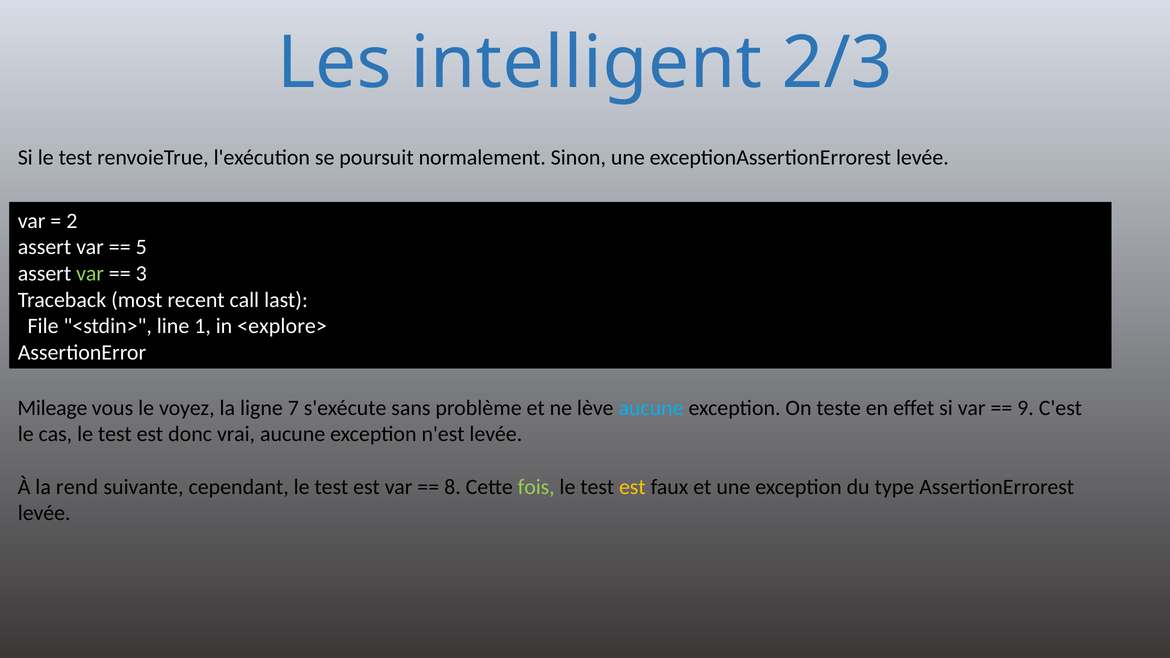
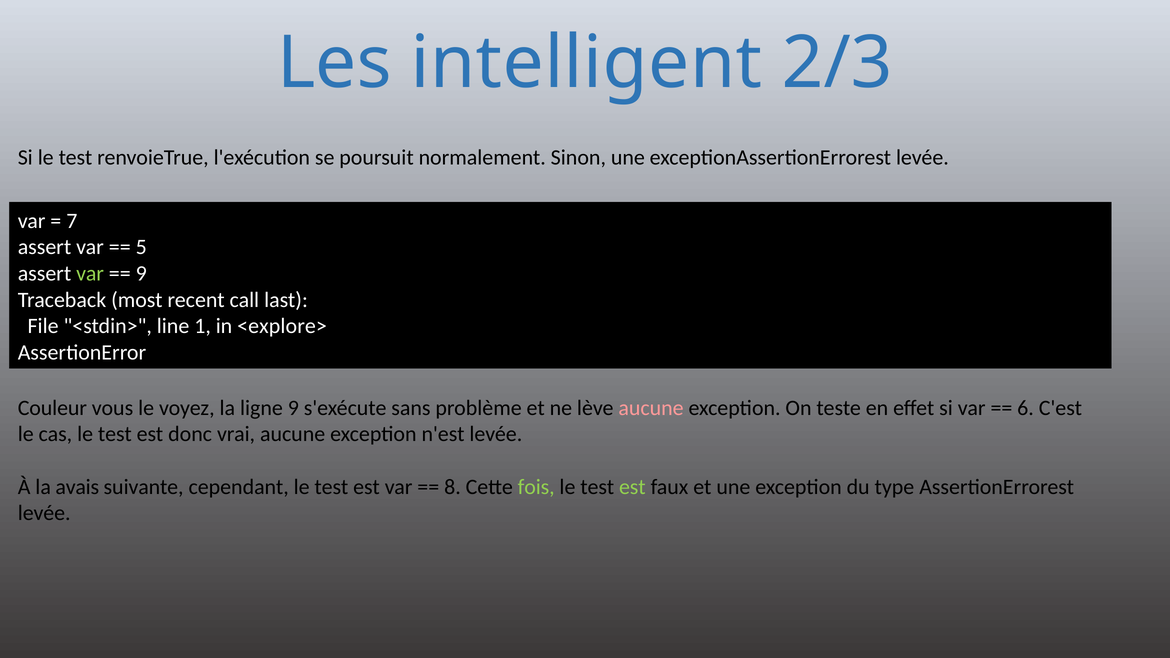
2: 2 -> 7
3 at (141, 274): 3 -> 9
Mileage: Mileage -> Couleur
ligne 7: 7 -> 9
aucune at (651, 408) colour: light blue -> pink
9: 9 -> 6
rend: rend -> avais
est at (632, 487) colour: yellow -> light green
